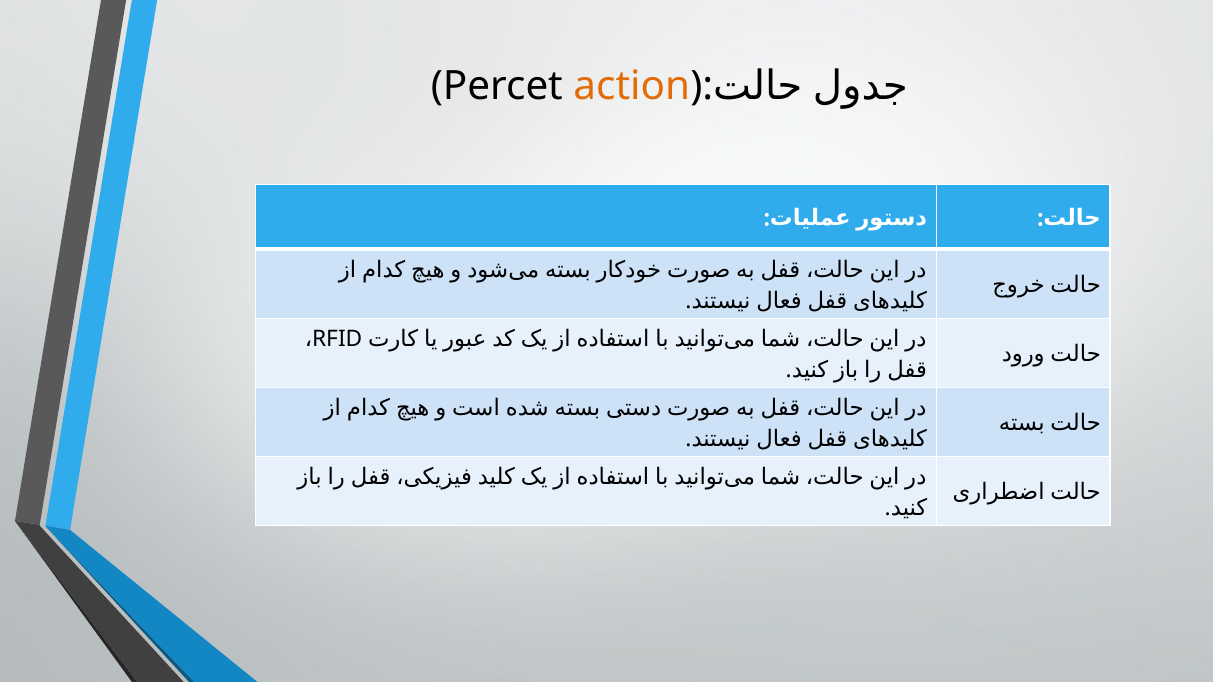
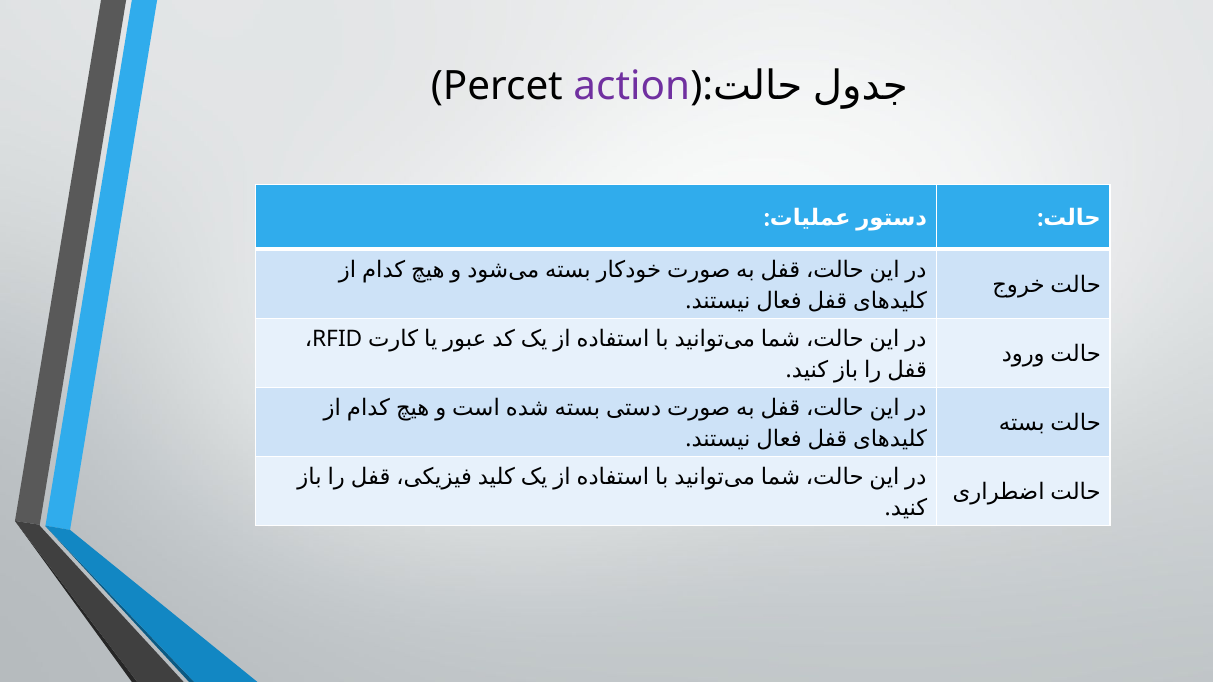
action colour: orange -> purple
